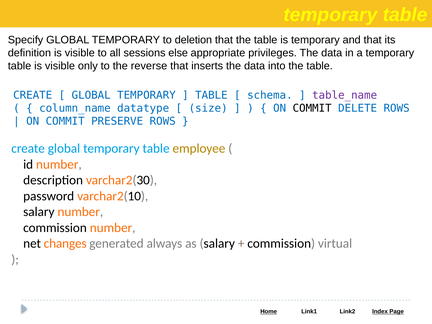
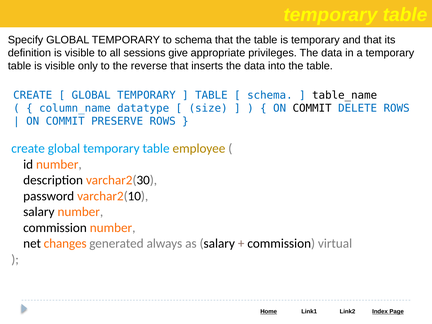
to deletion: deletion -> schema
else: else -> give
table_name colour: purple -> black
